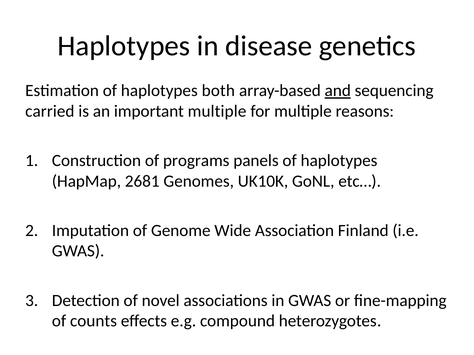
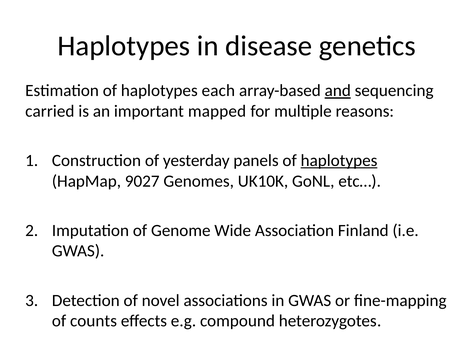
both: both -> each
important multiple: multiple -> mapped
programs: programs -> yesterday
haplotypes at (339, 161) underline: none -> present
2681: 2681 -> 9027
